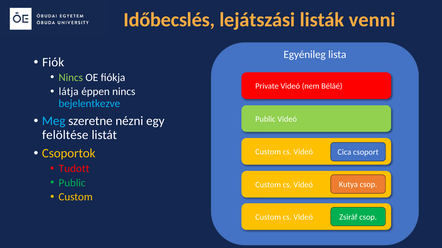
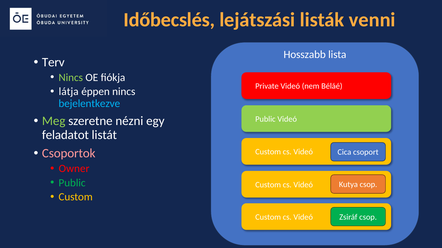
Egyénileg: Egyénileg -> Hosszabb
Fiók: Fiók -> Terv
Meg colour: light blue -> light green
felöltése: felöltése -> feladatot
Csoportok colour: yellow -> pink
Tudott: Tudott -> Owner
